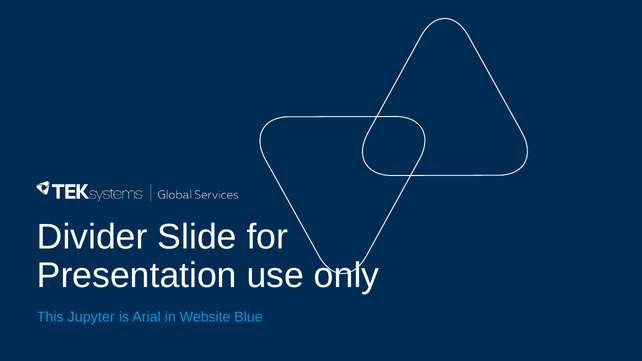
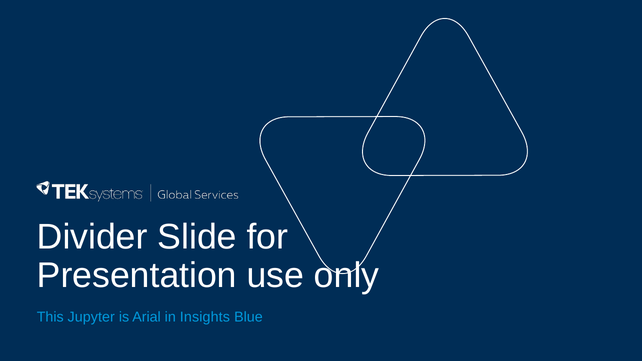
Website: Website -> Insights
